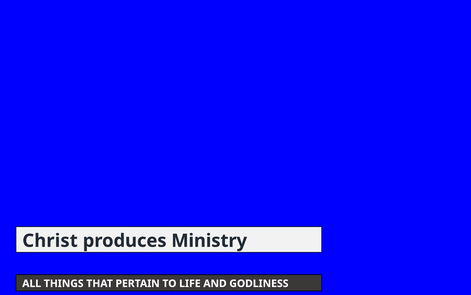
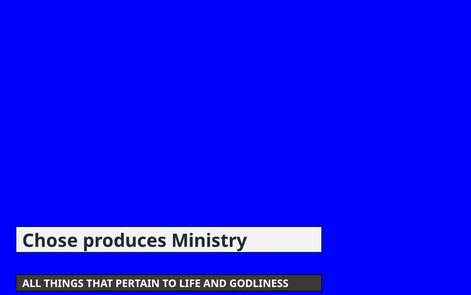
Christ: Christ -> Chose
